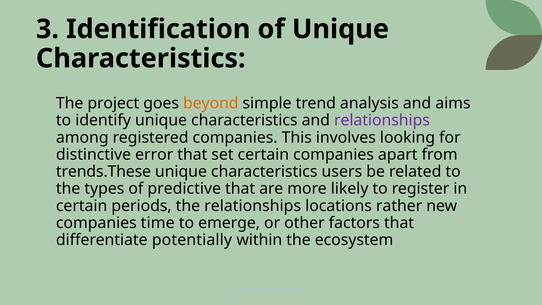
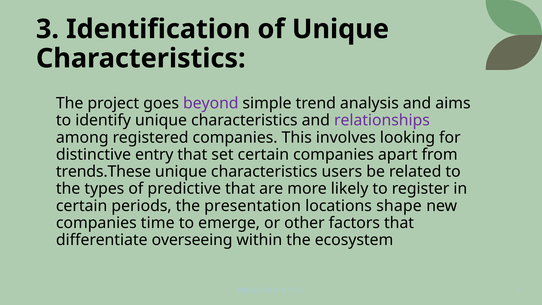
beyond colour: orange -> purple
error: error -> entry
the relationships: relationships -> presentation
rather: rather -> shape
potentially: potentially -> overseeing
